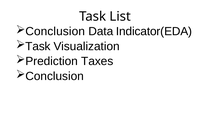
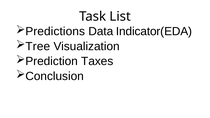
Conclusion at (55, 31): Conclusion -> Predictions
Task at (38, 46): Task -> Tree
